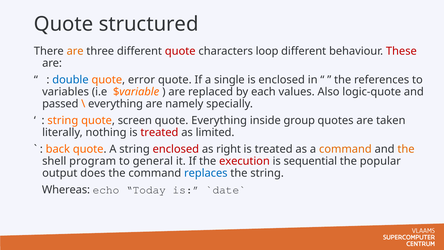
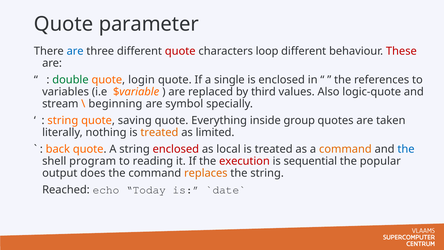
structured: structured -> parameter
are at (75, 51) colour: orange -> blue
double colour: blue -> green
error: error -> login
each: each -> third
passed: passed -> stream
everything at (116, 104): everything -> beginning
namely: namely -> symbol
screen: screen -> saving
treated at (159, 132) colour: red -> orange
right: right -> local
the at (406, 149) colour: orange -> blue
general: general -> reading
replaces colour: blue -> orange
Whereas: Whereas -> Reached
